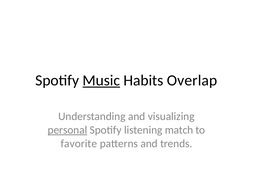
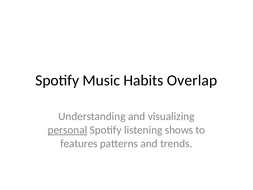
Music underline: present -> none
match: match -> shows
favorite: favorite -> features
